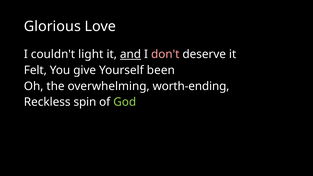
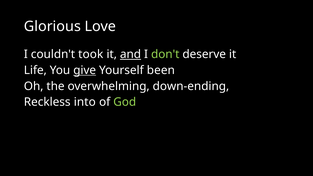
light: light -> took
don't colour: pink -> light green
Felt: Felt -> Life
give underline: none -> present
worth-ending: worth-ending -> down-ending
spin: spin -> into
